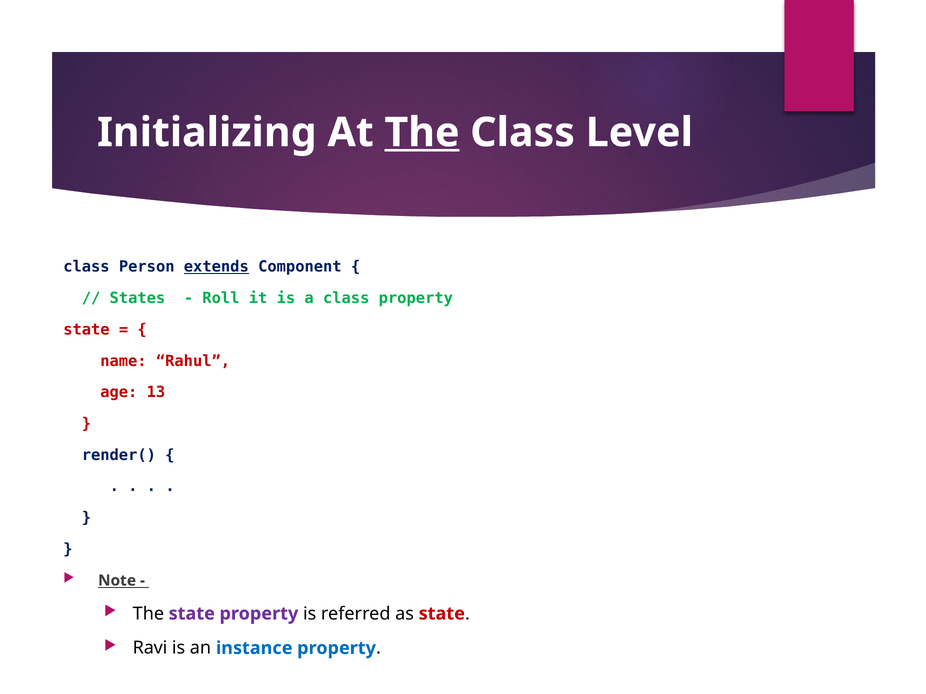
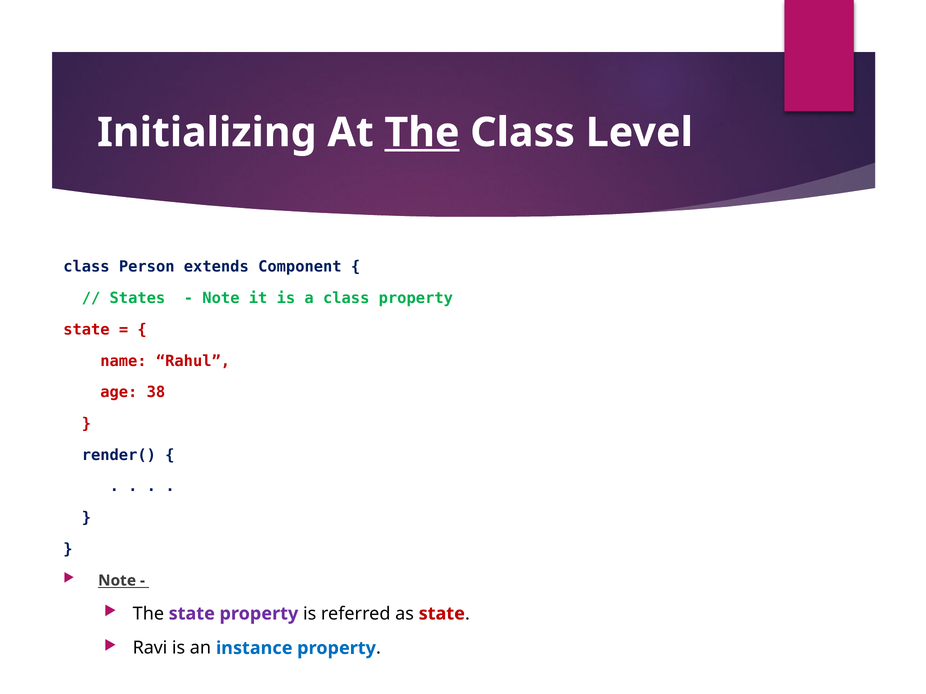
extends underline: present -> none
Roll at (221, 298): Roll -> Note
13: 13 -> 38
